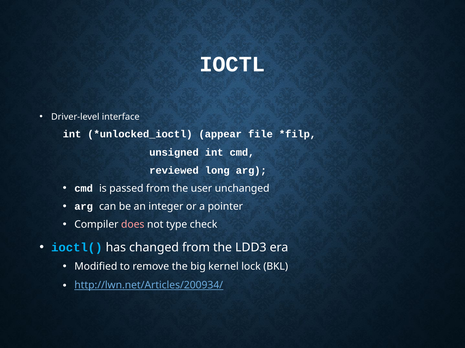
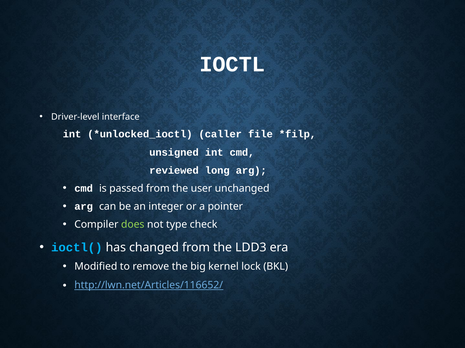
appear: appear -> caller
does colour: pink -> light green
http://lwn.net/Articles/200934/: http://lwn.net/Articles/200934/ -> http://lwn.net/Articles/116652/
